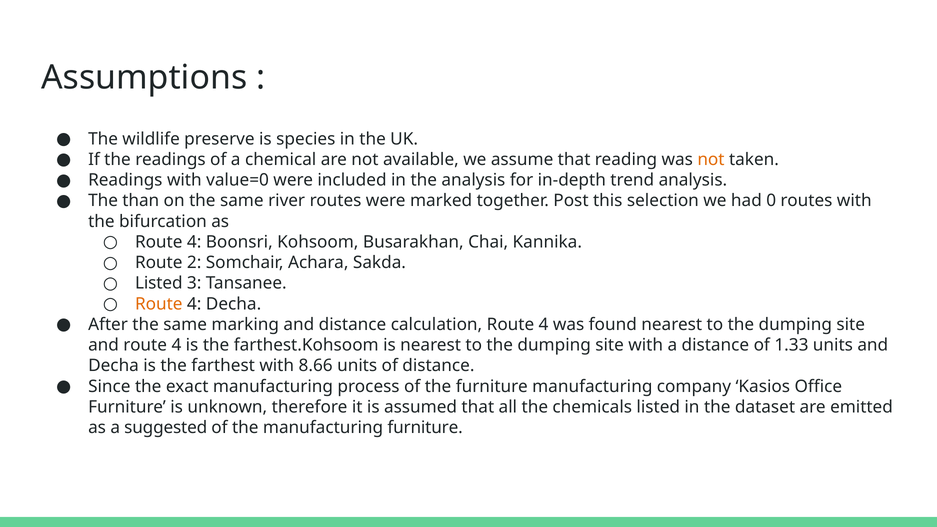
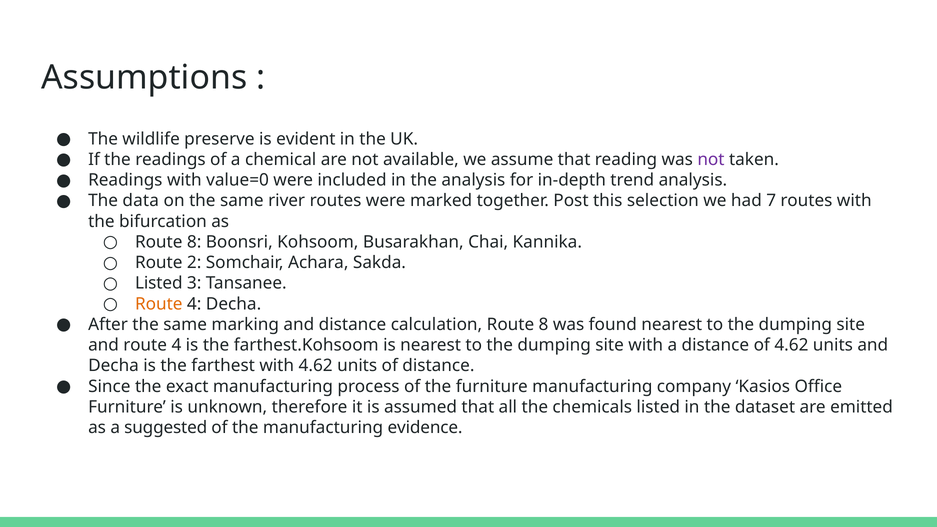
species: species -> evident
not at (711, 160) colour: orange -> purple
than: than -> data
0: 0 -> 7
4 at (194, 242): 4 -> 8
calculation Route 4: 4 -> 8
of 1.33: 1.33 -> 4.62
with 8.66: 8.66 -> 4.62
manufacturing furniture: furniture -> evidence
